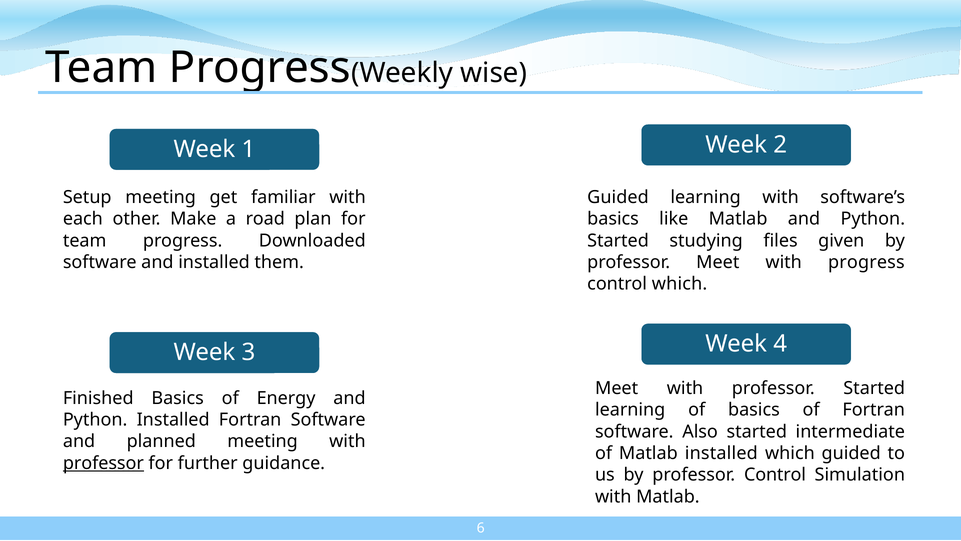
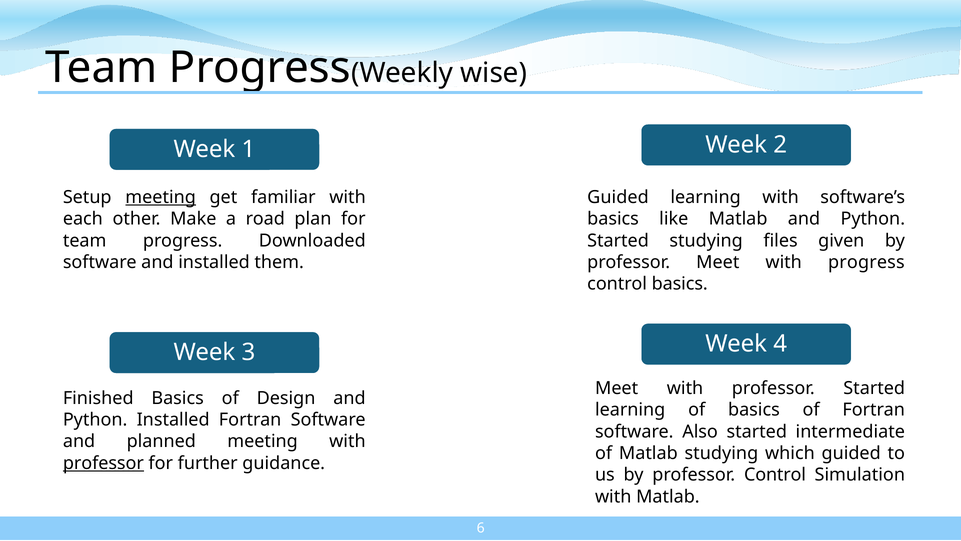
meeting at (161, 197) underline: none -> present
control which: which -> basics
Energy: Energy -> Design
Matlab installed: installed -> studying
